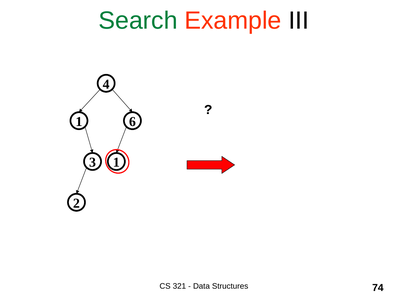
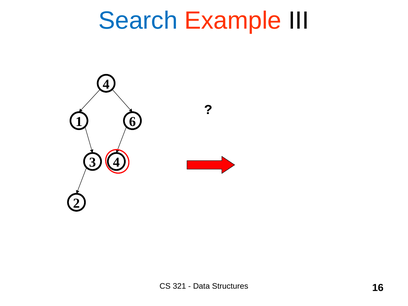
Search colour: green -> blue
3 1: 1 -> 4
74: 74 -> 16
